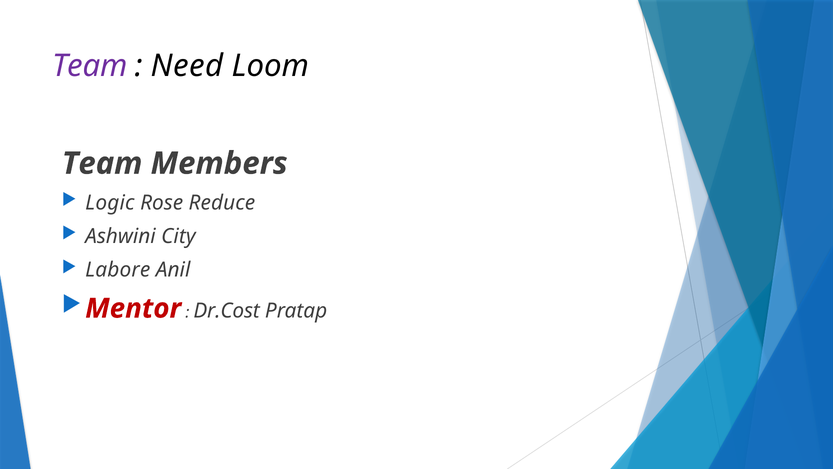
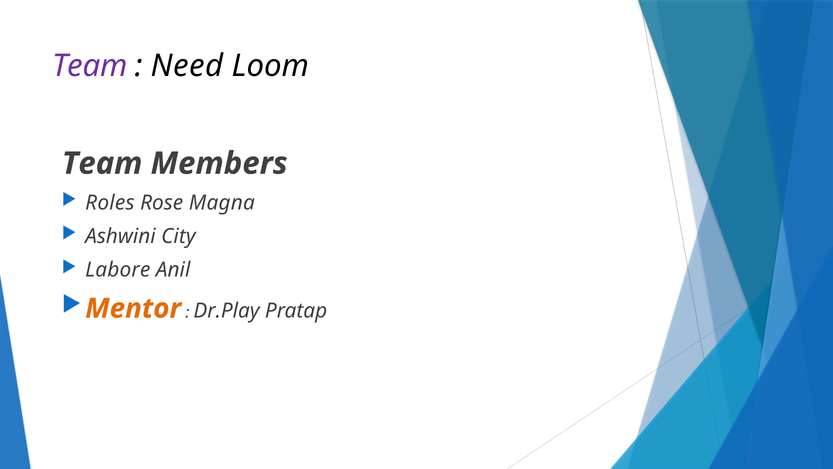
Logic: Logic -> Roles
Reduce: Reduce -> Magna
Mentor colour: red -> orange
Dr.Cost: Dr.Cost -> Dr.Play
